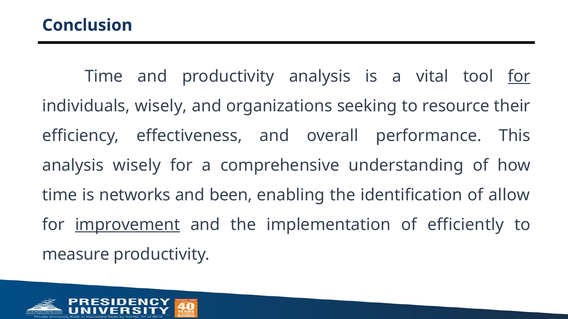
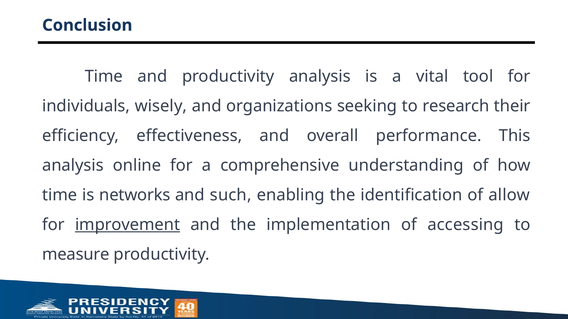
for at (519, 76) underline: present -> none
resource: resource -> research
analysis wisely: wisely -> online
been: been -> such
efficiently: efficiently -> accessing
